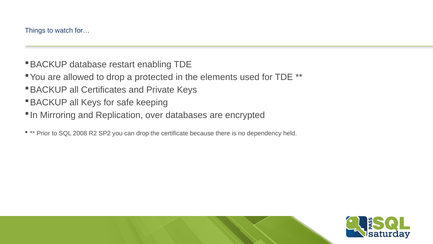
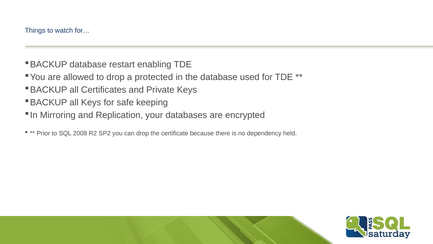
the elements: elements -> database
over: over -> your
